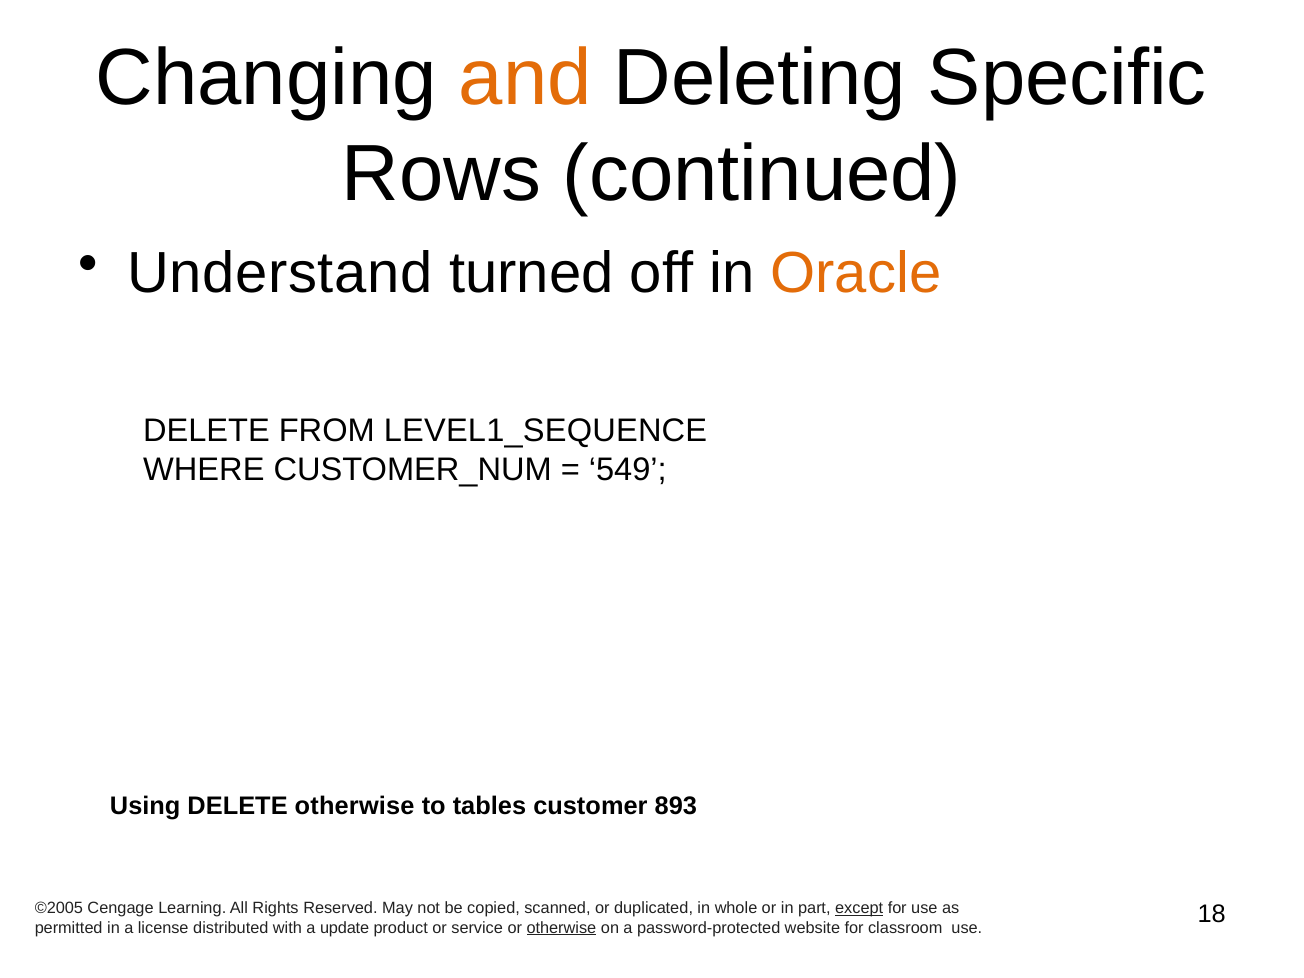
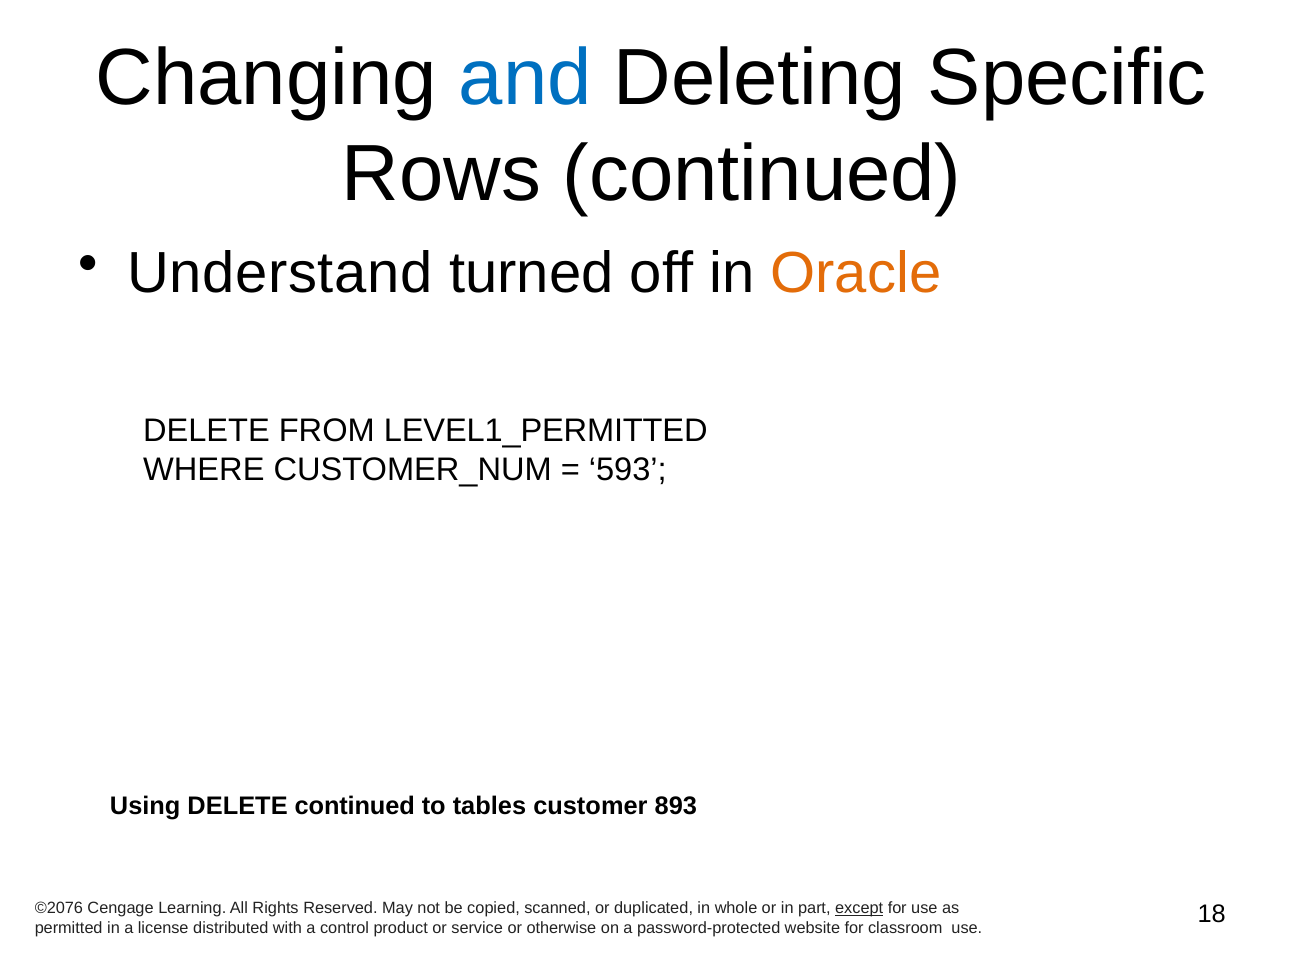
and colour: orange -> blue
LEVEL1_SEQUENCE: LEVEL1_SEQUENCE -> LEVEL1_PERMITTED
549: 549 -> 593
DELETE otherwise: otherwise -> continued
©2005: ©2005 -> ©2076
update: update -> control
otherwise at (561, 928) underline: present -> none
